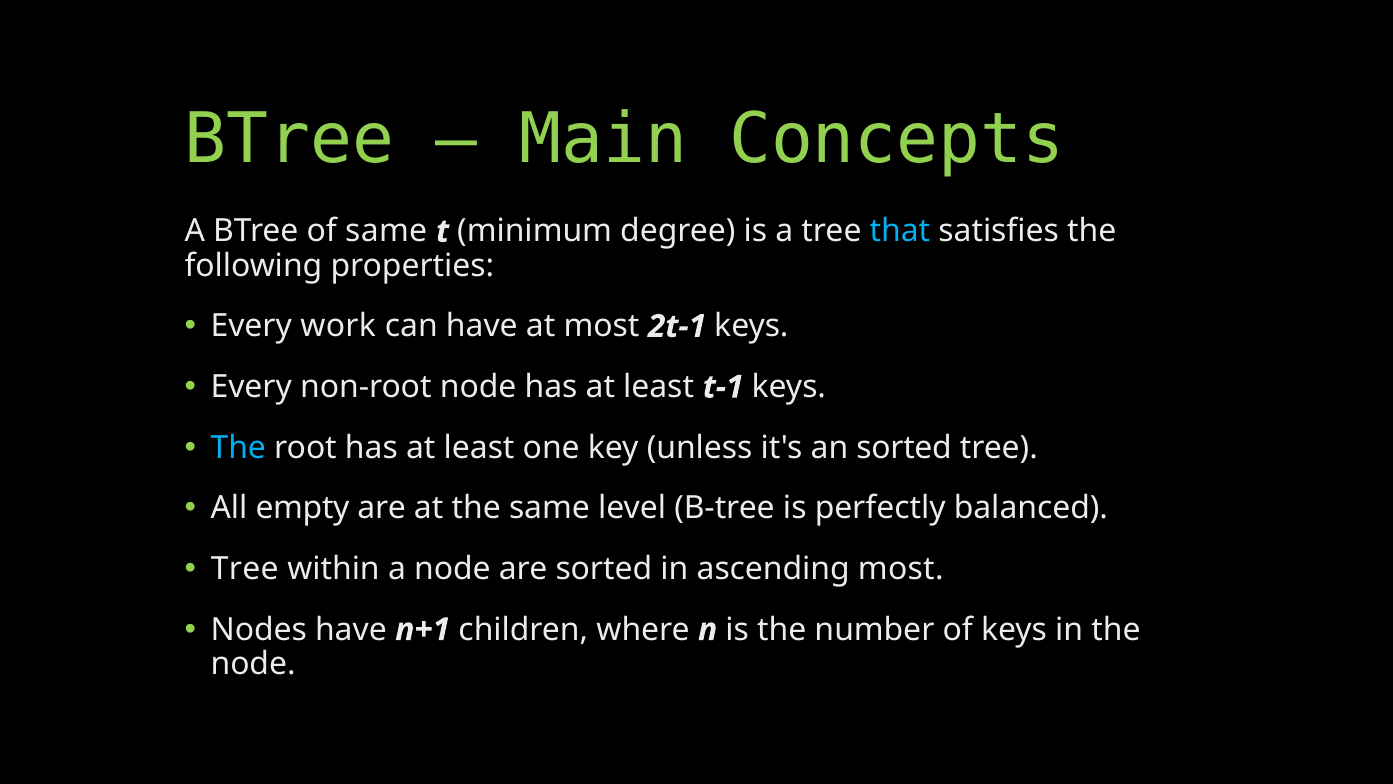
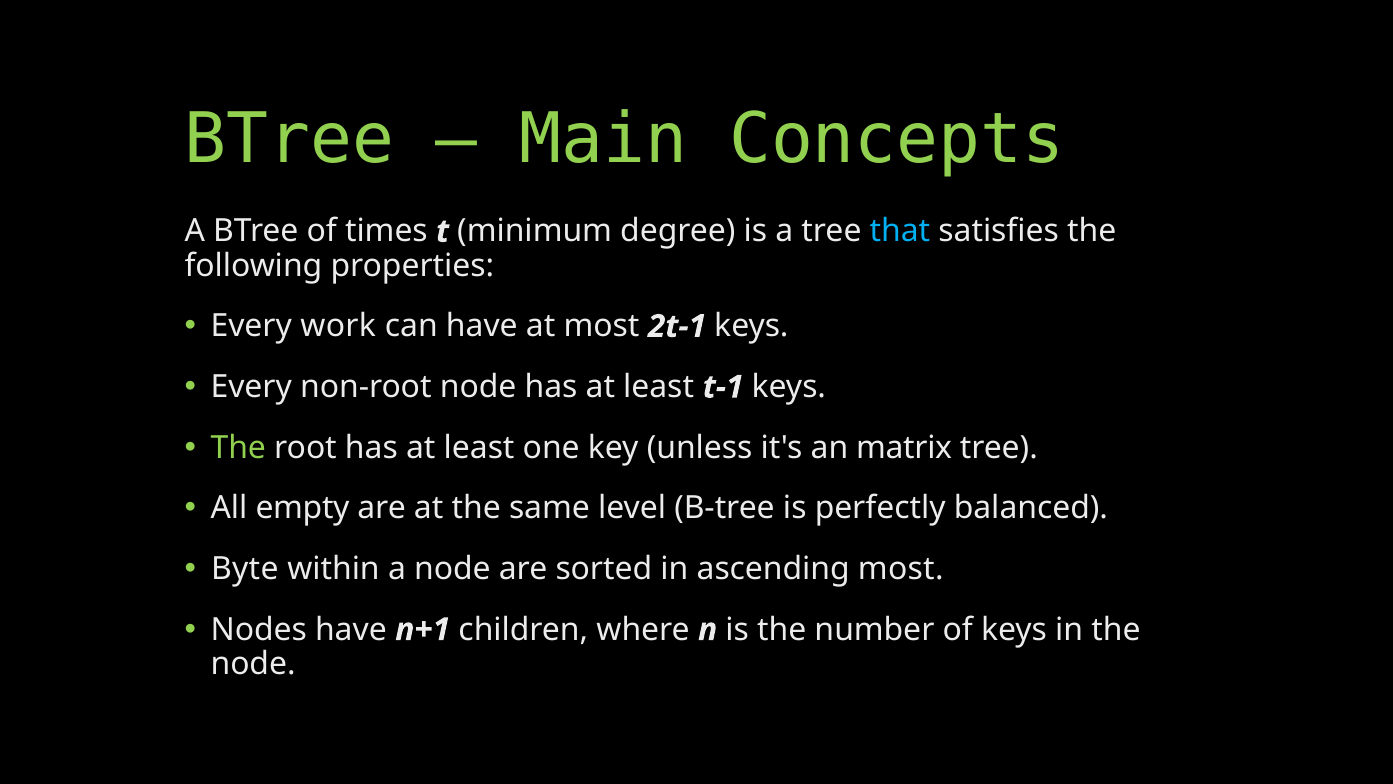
of same: same -> times
The at (238, 447) colour: light blue -> light green
an sorted: sorted -> matrix
Tree at (245, 569): Tree -> Byte
